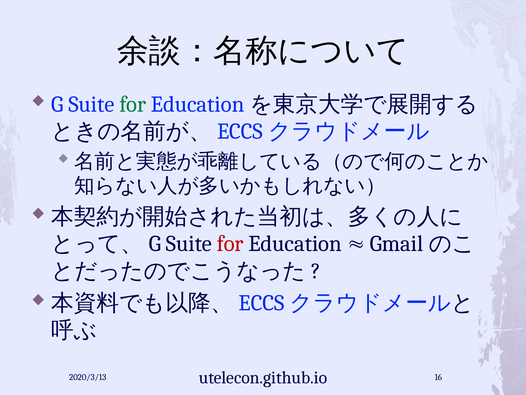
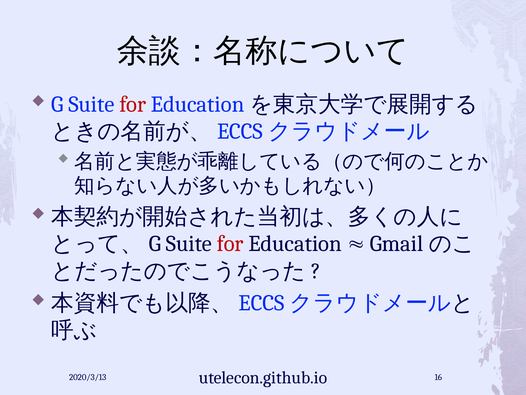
for at (133, 104) colour: green -> red
